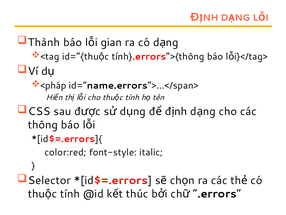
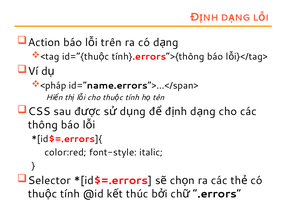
Thành: Thành -> Action
gian: gian -> trên
